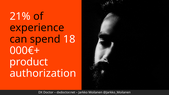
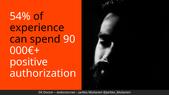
21%: 21% -> 54%
18: 18 -> 90
product: product -> positive
